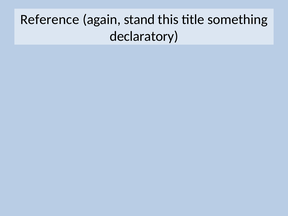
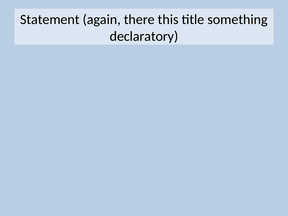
Reference: Reference -> Statement
stand: stand -> there
